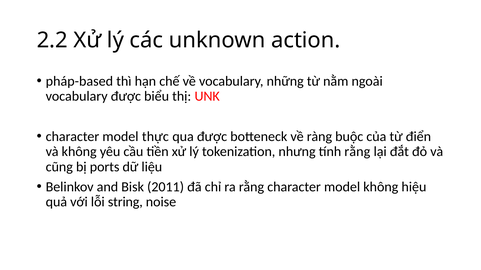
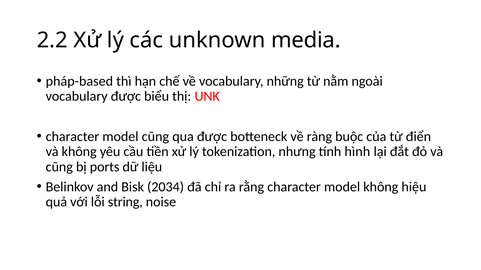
action: action -> media
model thực: thực -> cũng
tính rằng: rằng -> hình
2011: 2011 -> 2034
